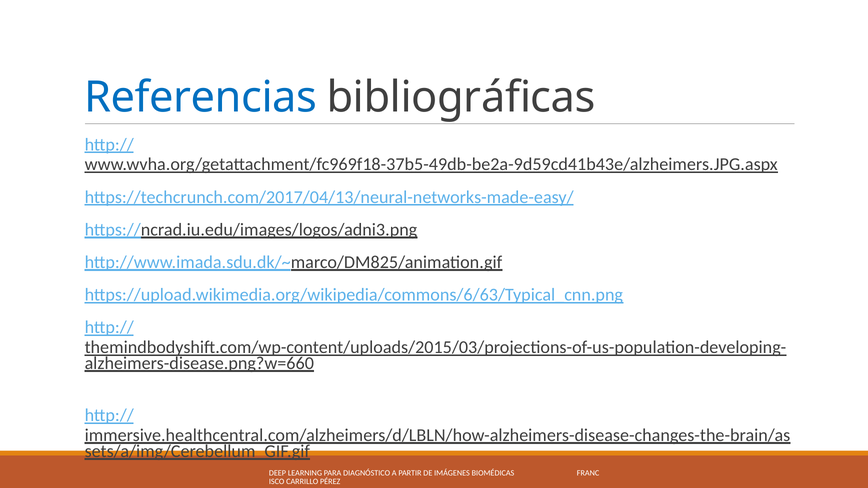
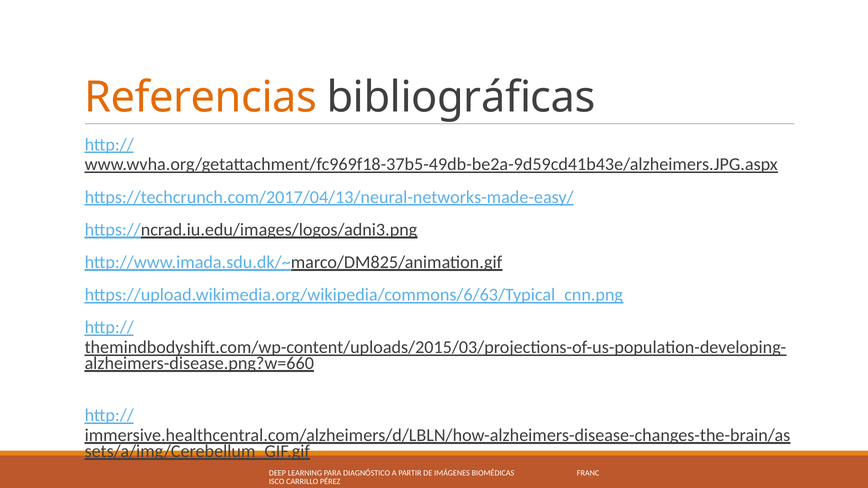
Referencias colour: blue -> orange
